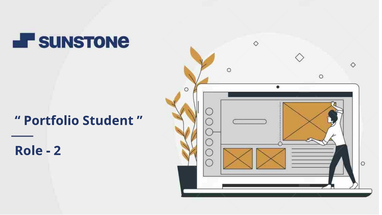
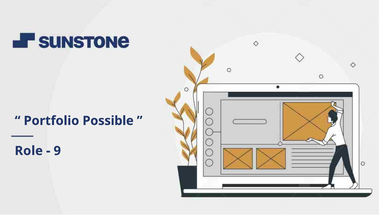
Student: Student -> Possible
2: 2 -> 9
